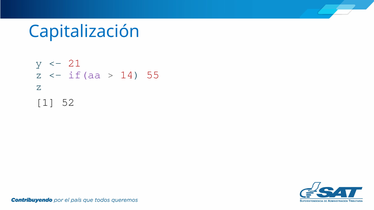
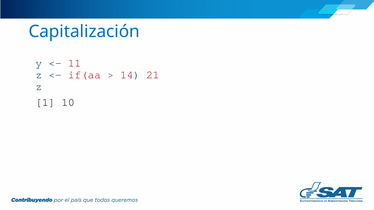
21: 21 -> 11
if(aa colour: purple -> red
55: 55 -> 21
52: 52 -> 10
